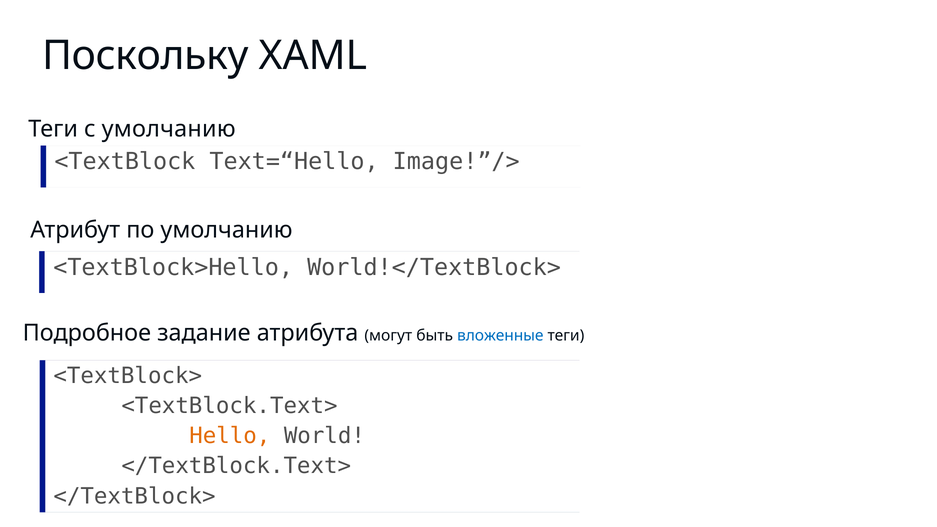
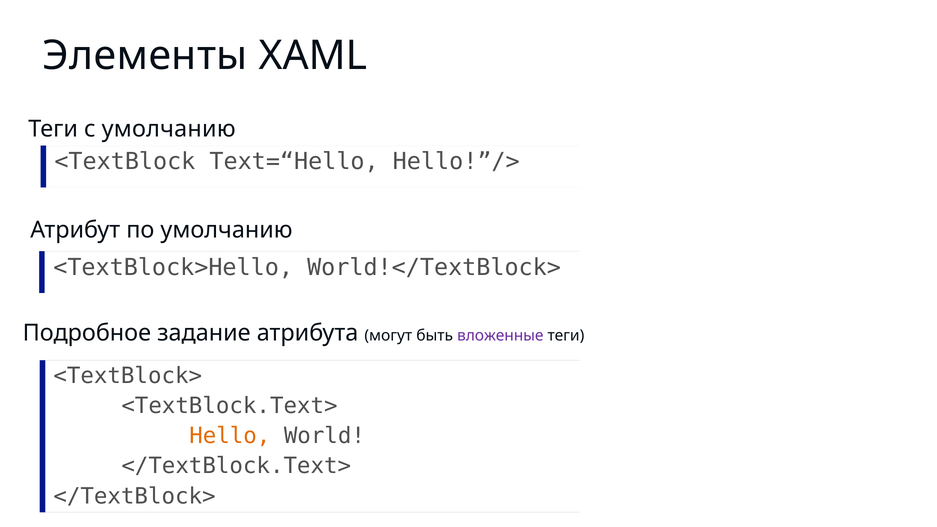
Поскольку: Поскольку -> Элементы
Image!”/>: Image!”/> -> Hello!”/>
вложенные colour: blue -> purple
